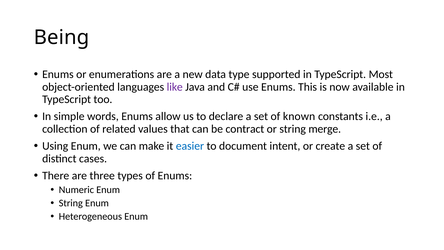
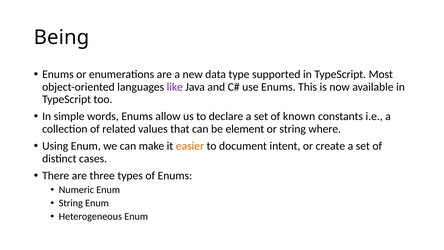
contract: contract -> element
merge: merge -> where
easier colour: blue -> orange
